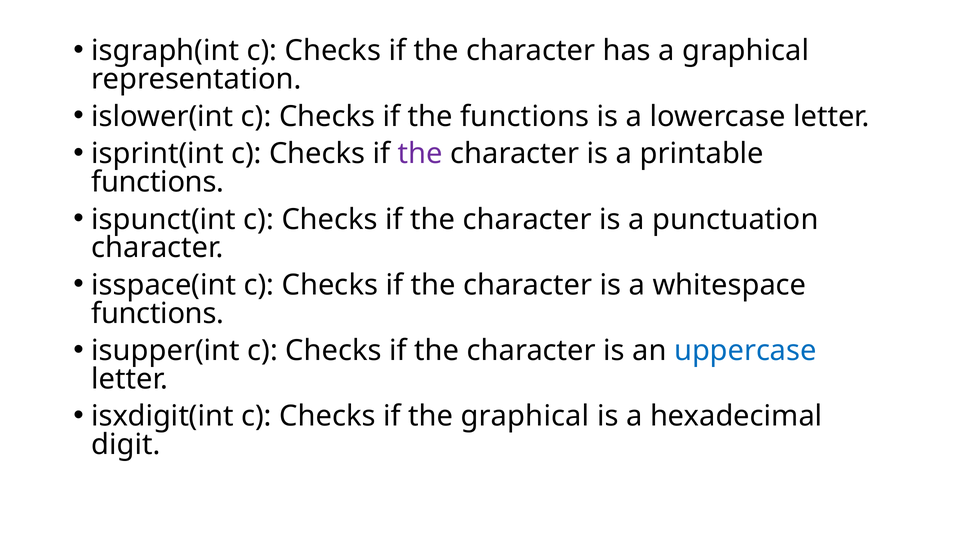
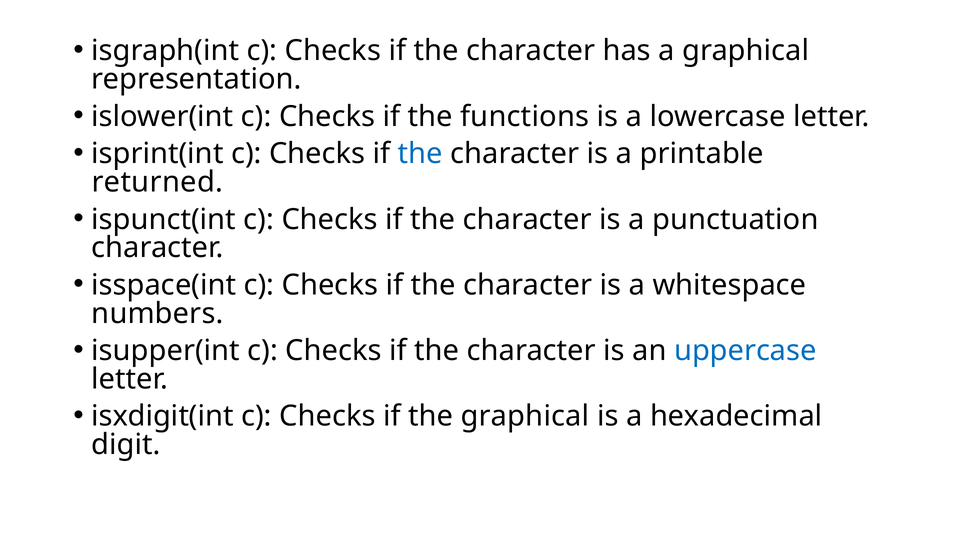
the at (420, 154) colour: purple -> blue
functions at (158, 182): functions -> returned
functions at (158, 313): functions -> numbers
